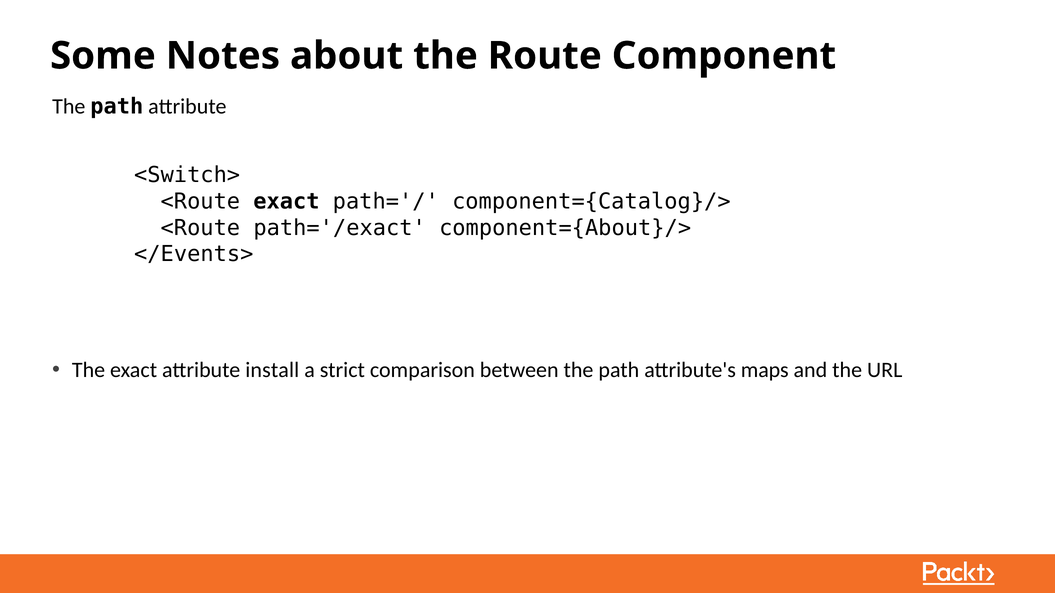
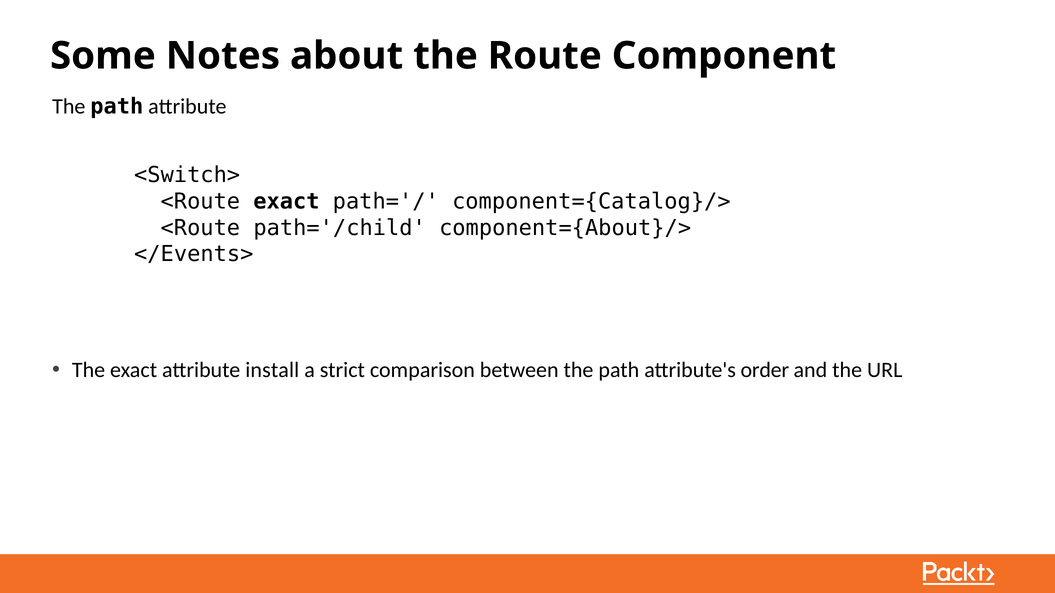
path='/exact: path='/exact -> path='/child
maps: maps -> order
